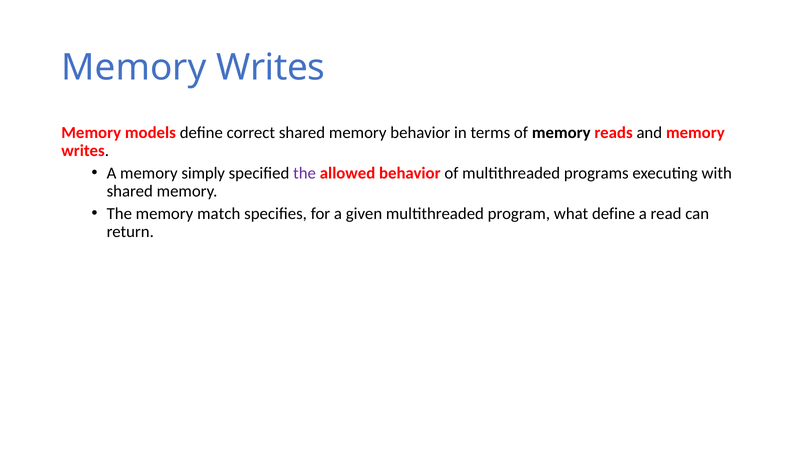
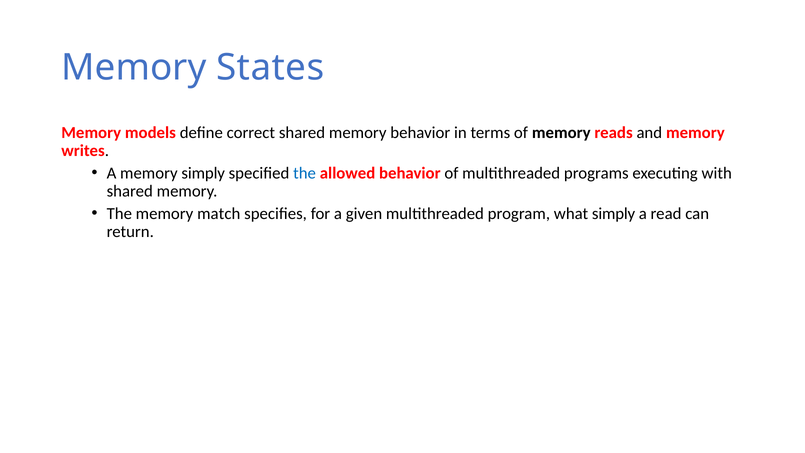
Writes at (271, 68): Writes -> States
the at (305, 173) colour: purple -> blue
what define: define -> simply
